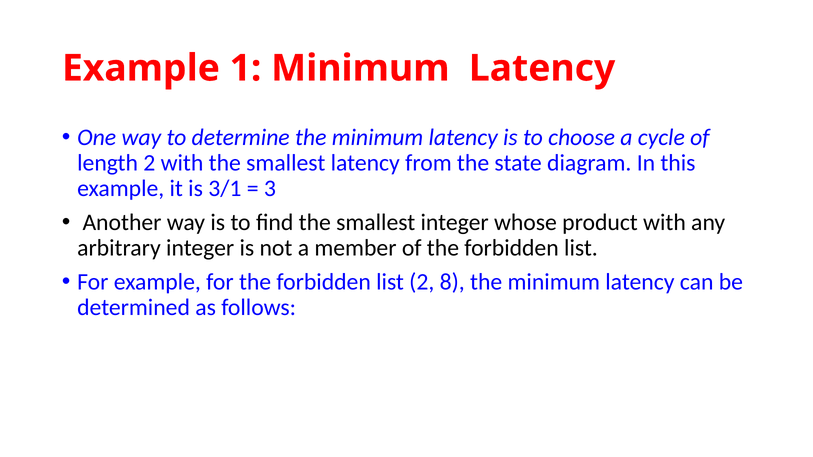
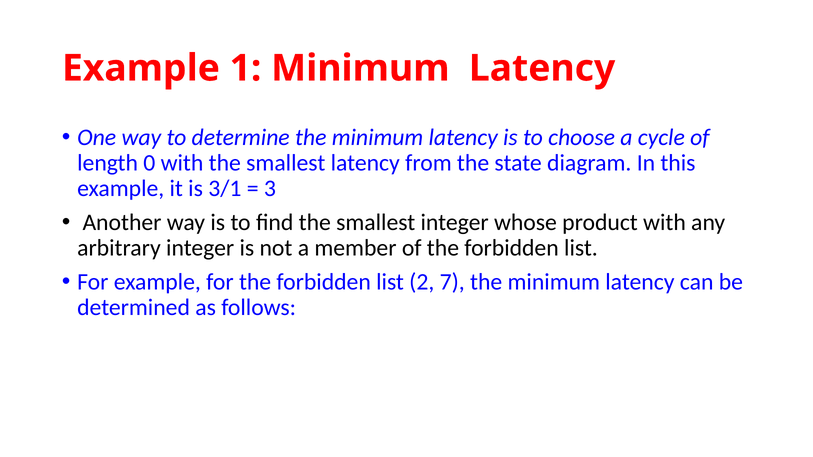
length 2: 2 -> 0
8: 8 -> 7
